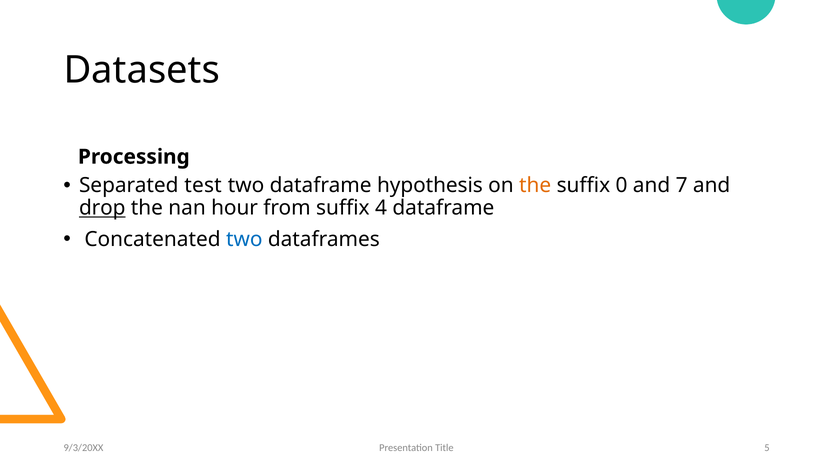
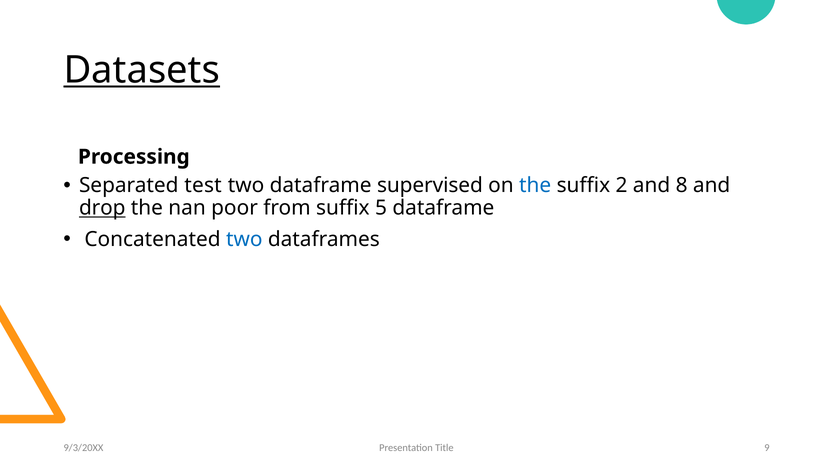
Datasets underline: none -> present
hypothesis: hypothesis -> supervised
the at (535, 185) colour: orange -> blue
0: 0 -> 2
7: 7 -> 8
hour: hour -> poor
4: 4 -> 5
5: 5 -> 9
